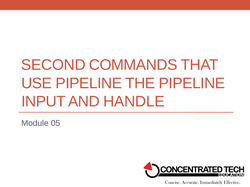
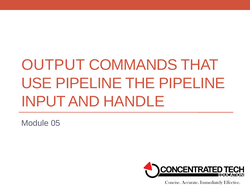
SECOND: SECOND -> OUTPUT
